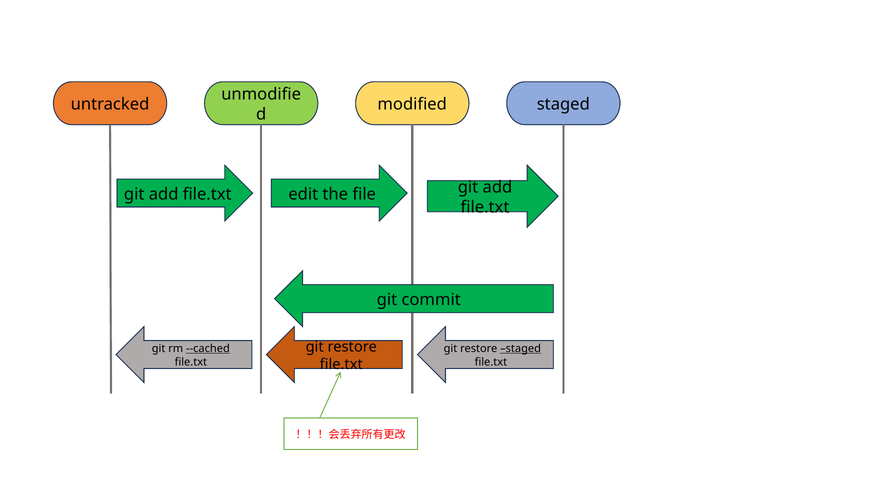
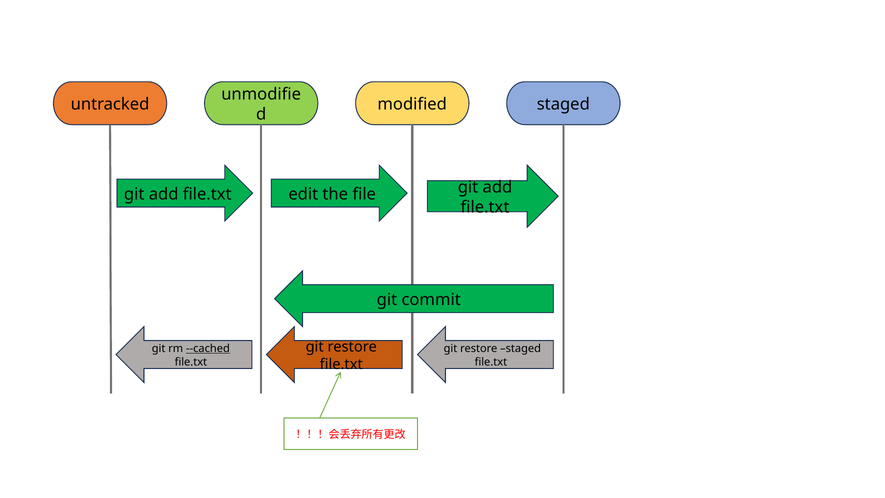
staged at (521, 349) underline: present -> none
